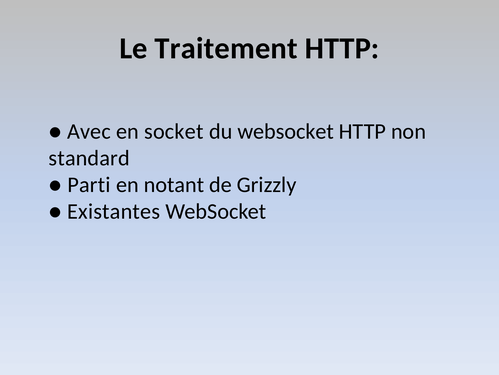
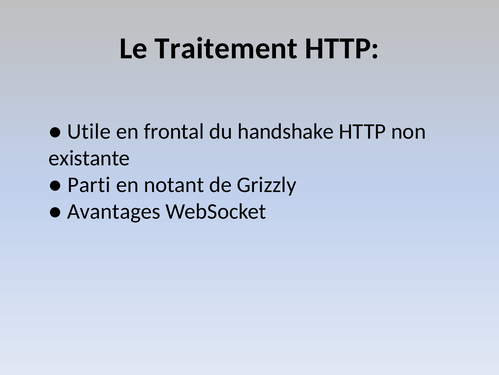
Avec: Avec -> Utile
socket: socket -> frontal
du websocket: websocket -> handshake
standard: standard -> existante
Existantes: Existantes -> Avantages
